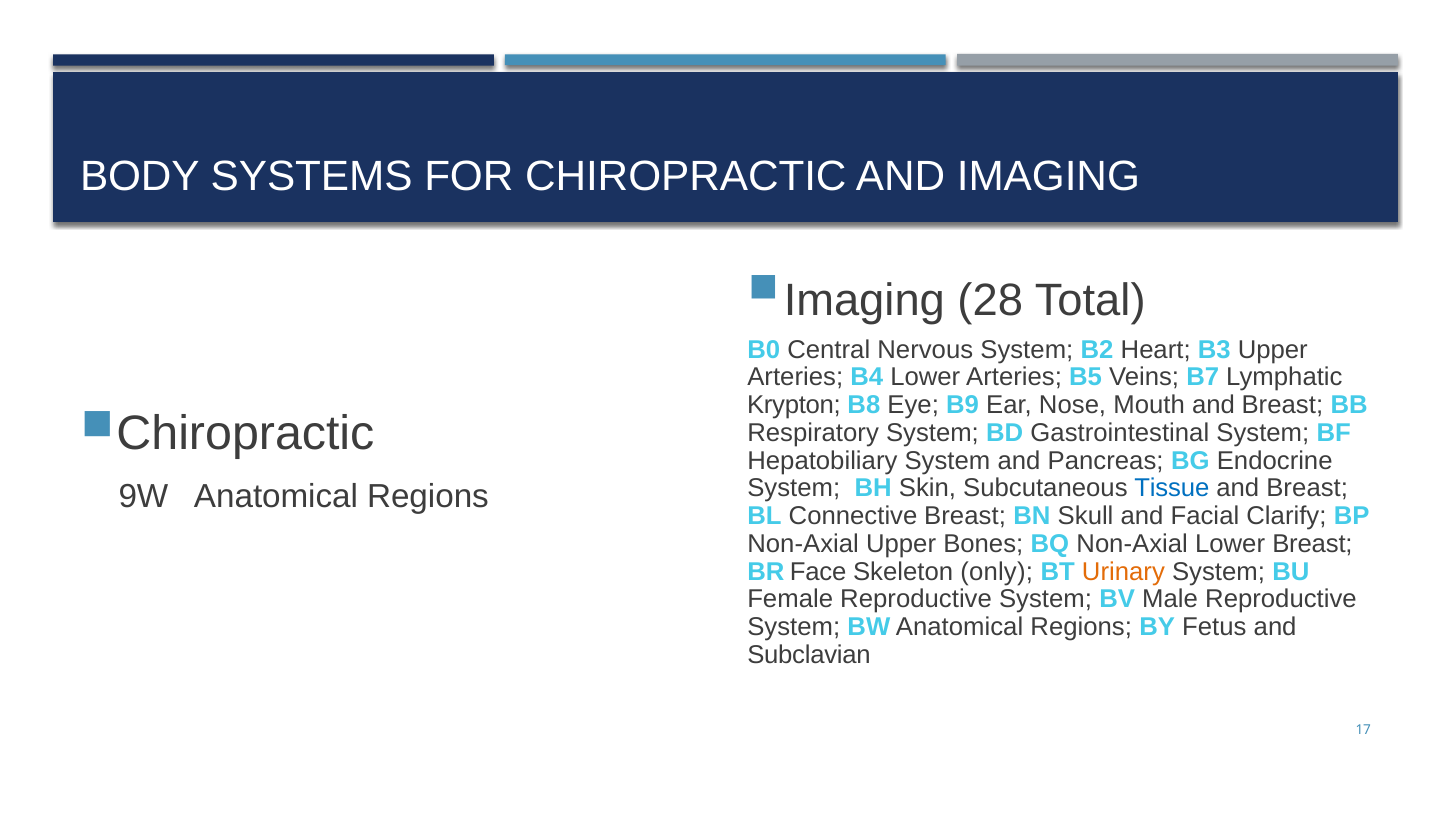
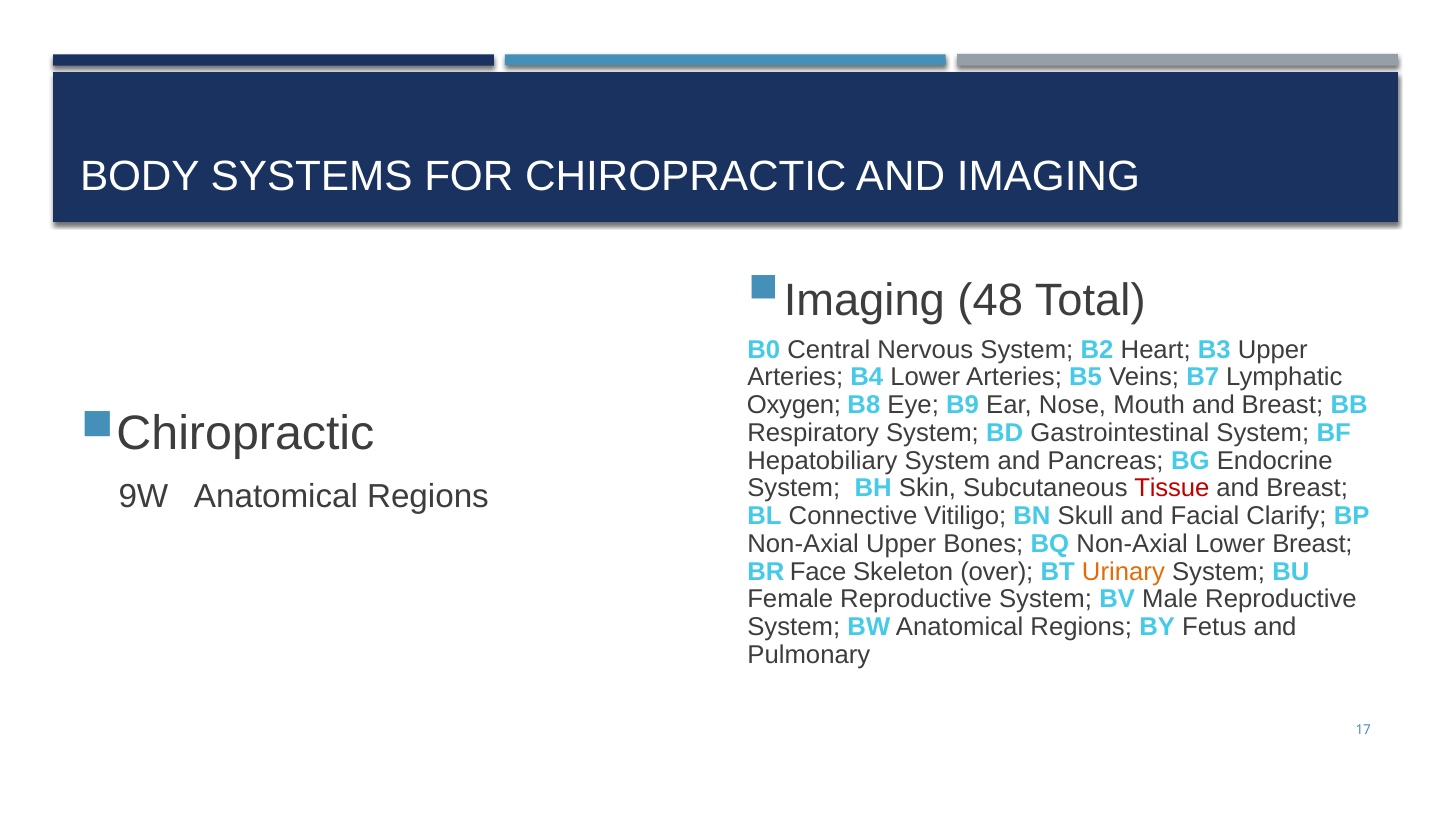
28: 28 -> 48
Krypton: Krypton -> Oxygen
Tissue colour: blue -> red
Connective Breast: Breast -> Vitiligo
only: only -> over
Subclavian: Subclavian -> Pulmonary
